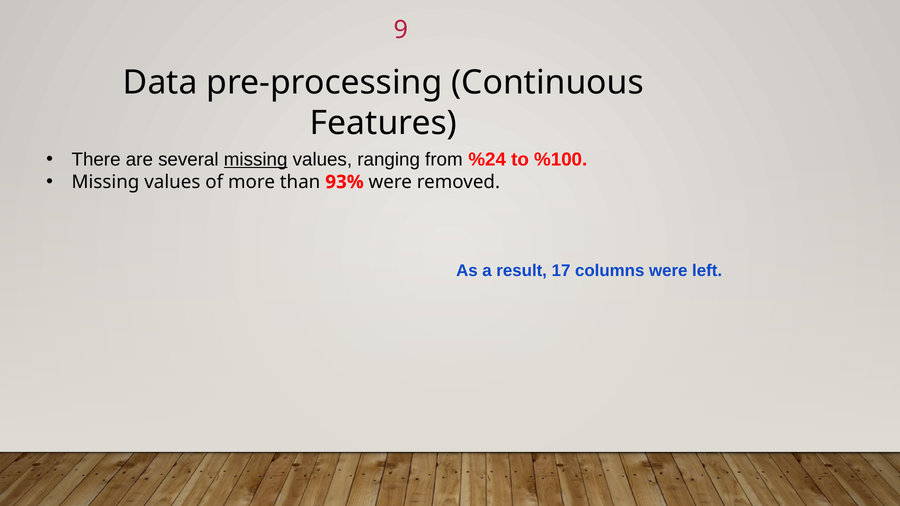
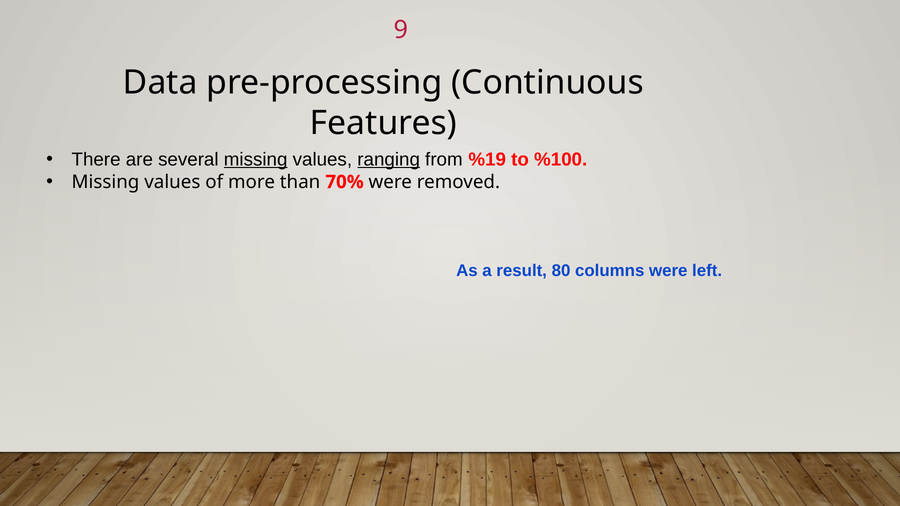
ranging underline: none -> present
%24: %24 -> %19
93%: 93% -> 70%
17: 17 -> 80
